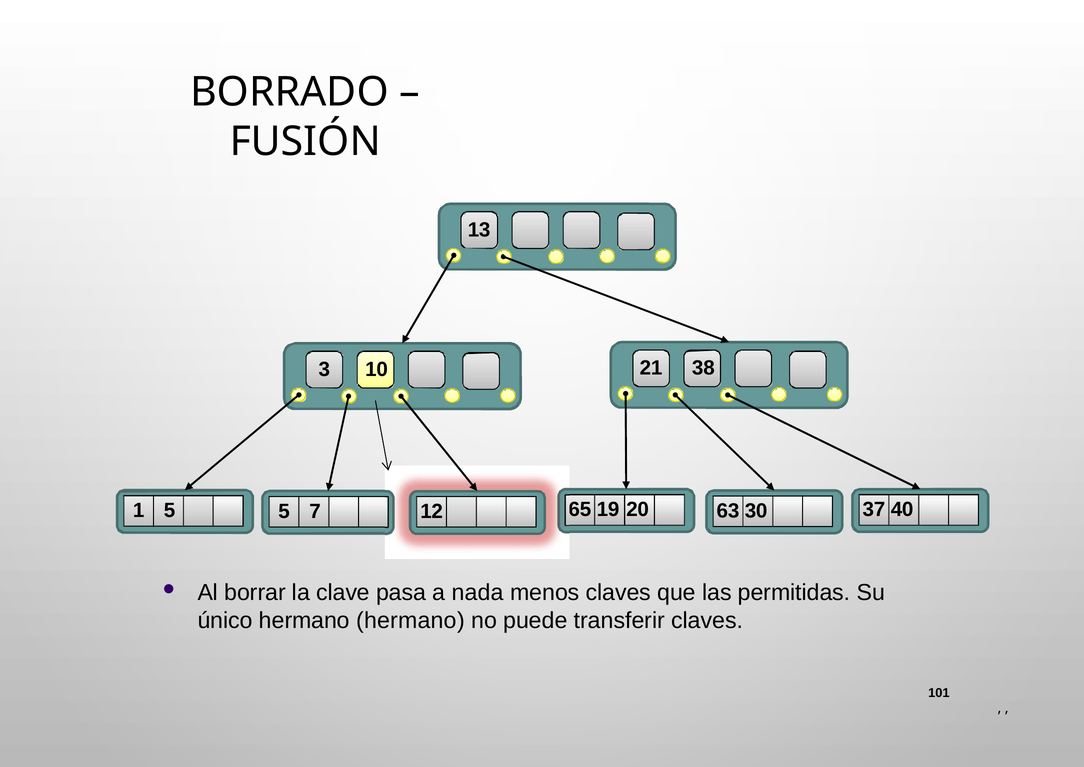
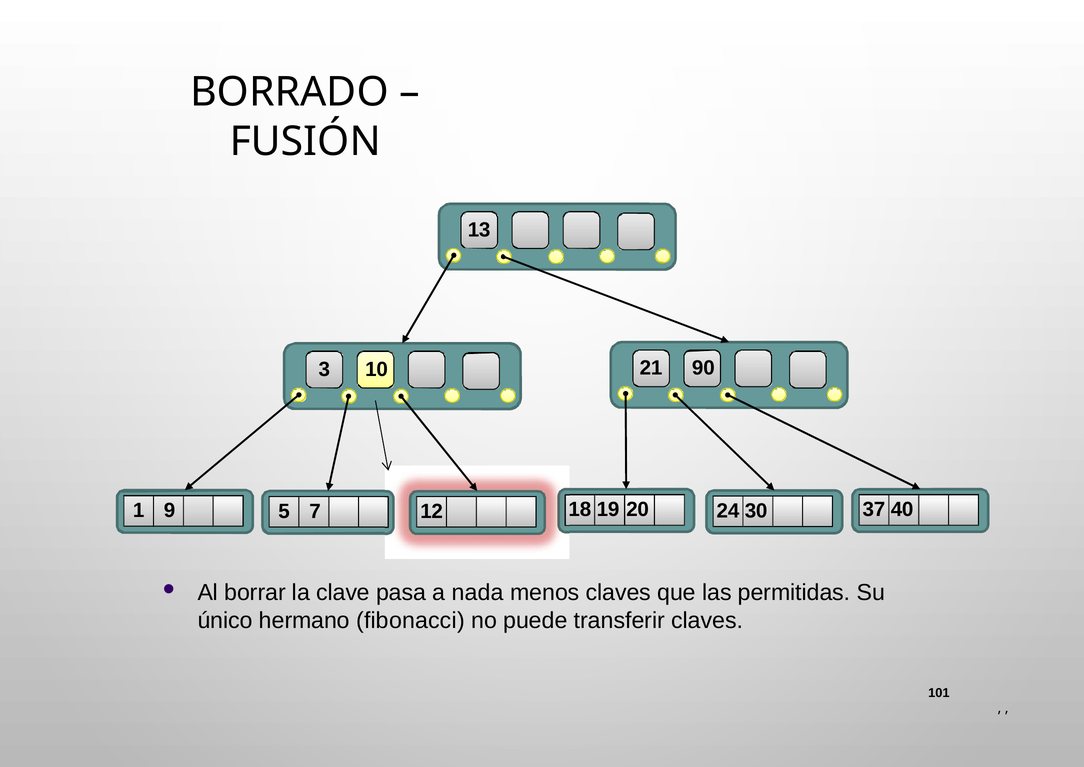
38: 38 -> 90
1 5: 5 -> 9
65: 65 -> 18
63: 63 -> 24
hermano hermano: hermano -> fibonacci
